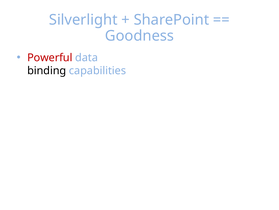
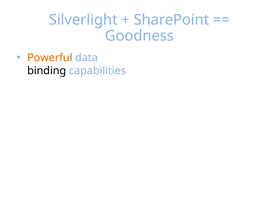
Powerful colour: red -> orange
